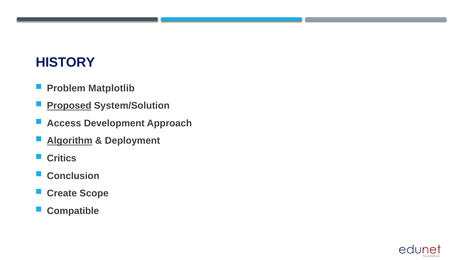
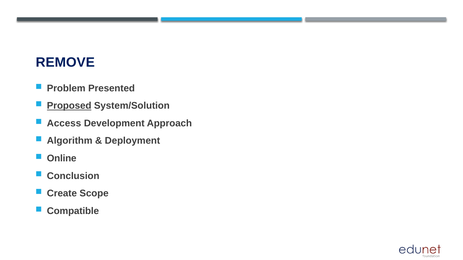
HISTORY: HISTORY -> REMOVE
Matplotlib: Matplotlib -> Presented
Algorithm underline: present -> none
Critics: Critics -> Online
